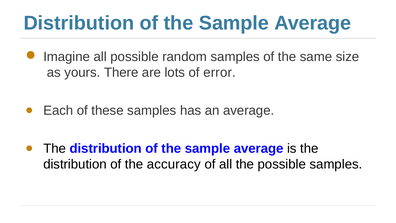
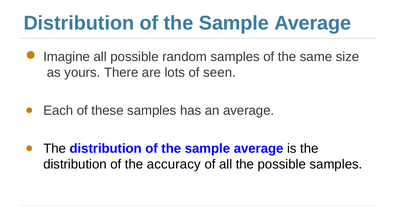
error: error -> seen
